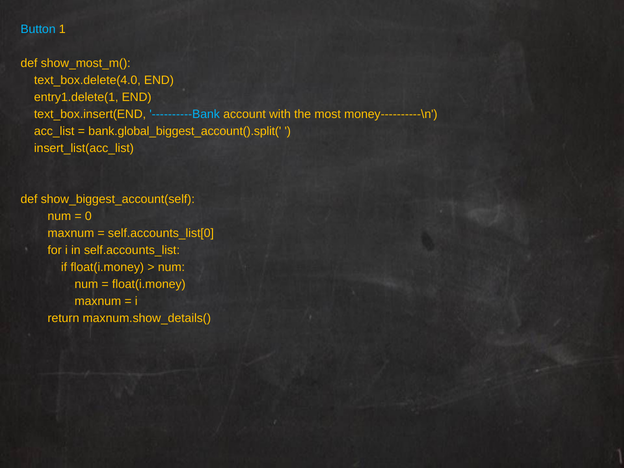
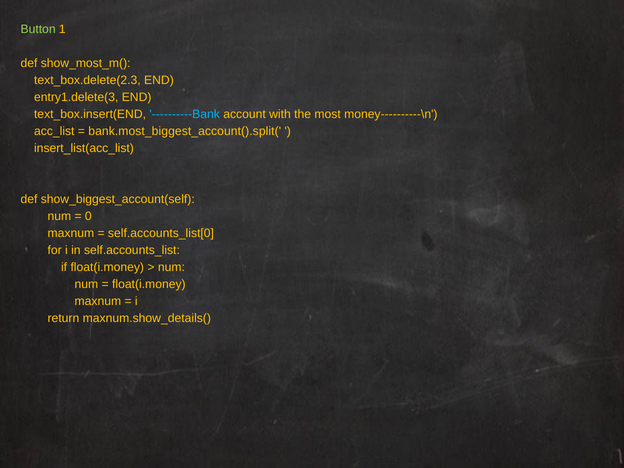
Button colour: light blue -> light green
text_box.delete(4.0: text_box.delete(4.0 -> text_box.delete(2.3
entry1.delete(1: entry1.delete(1 -> entry1.delete(3
bank.global_biggest_account().split(: bank.global_biggest_account().split( -> bank.most_biggest_account().split(
